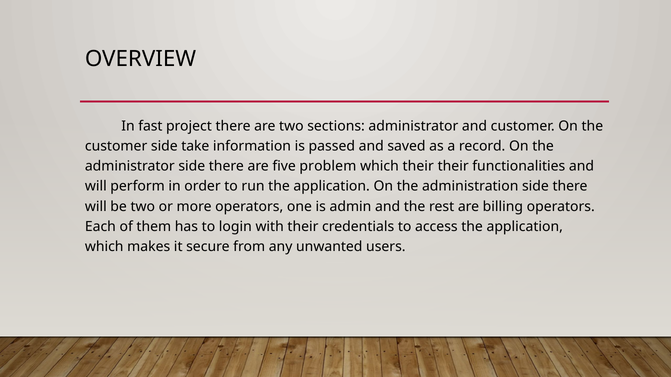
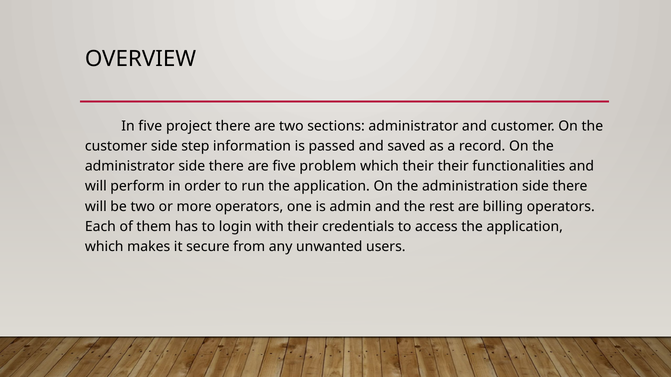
In fast: fast -> five
take: take -> step
